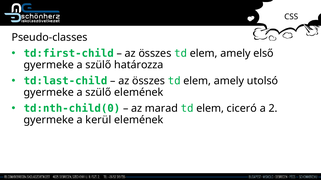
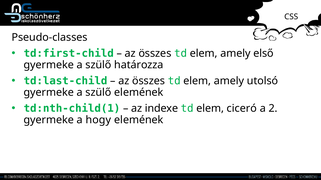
td:nth-child(0: td:nth-child(0 -> td:nth-child(1
marad: marad -> indexe
kerül: kerül -> hogy
